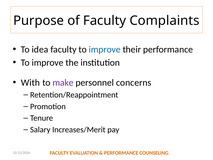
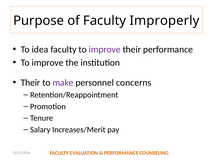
Complaints: Complaints -> Improperly
improve at (105, 49) colour: blue -> purple
With at (30, 82): With -> Their
